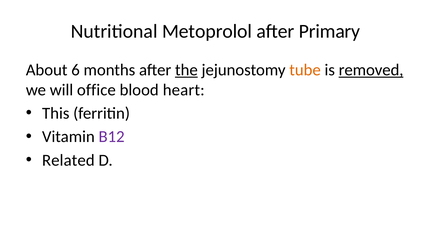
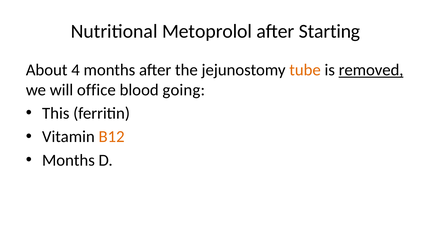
Primary: Primary -> Starting
6: 6 -> 4
the underline: present -> none
heart: heart -> going
B12 colour: purple -> orange
Related at (68, 161): Related -> Months
